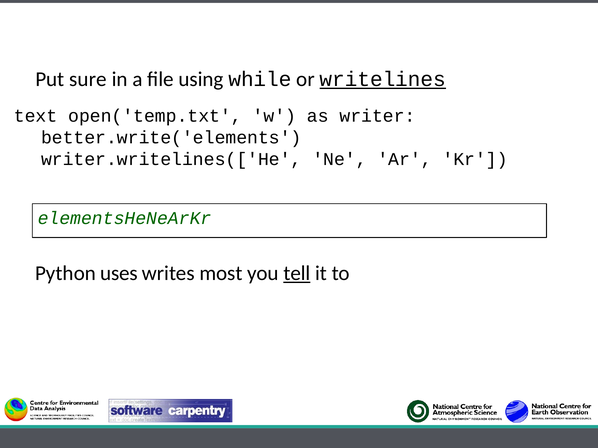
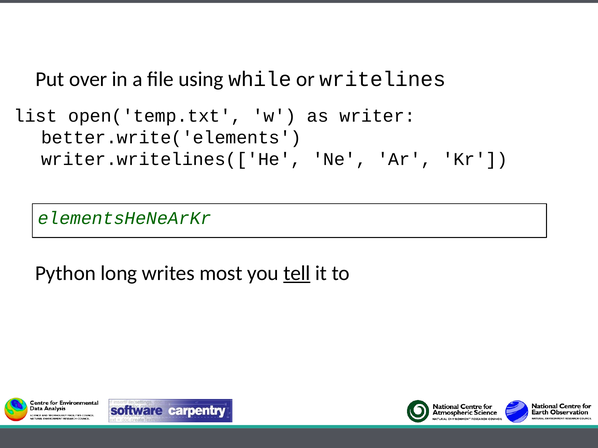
sure: sure -> over
writelines underline: present -> none
text: text -> list
uses: uses -> long
